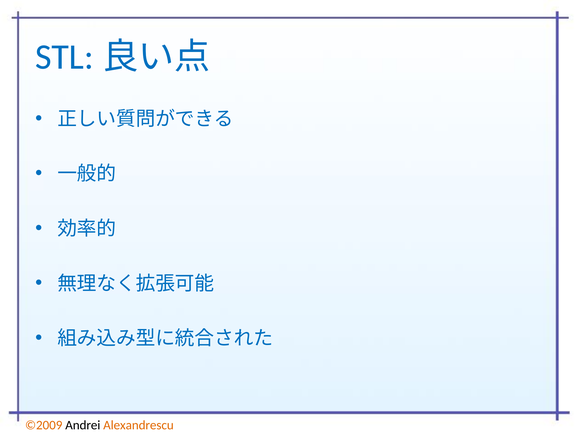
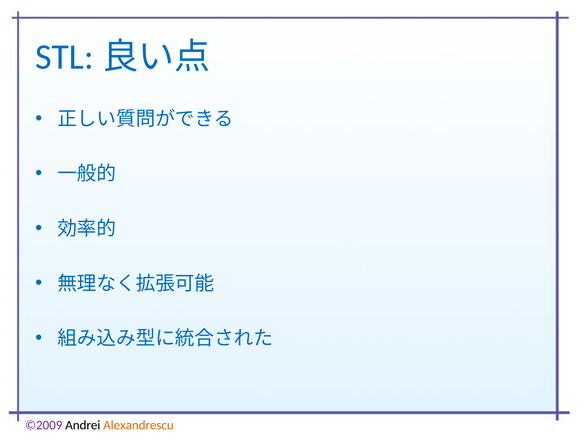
©2009 colour: orange -> purple
